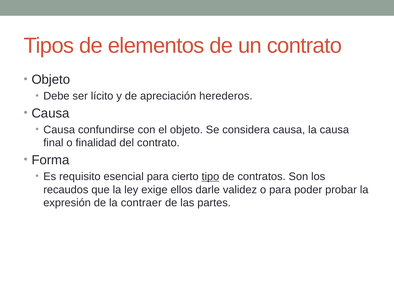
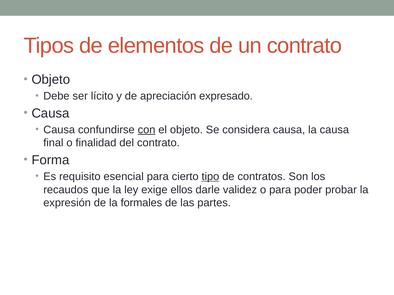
herederos: herederos -> expresado
con underline: none -> present
contraer: contraer -> formales
